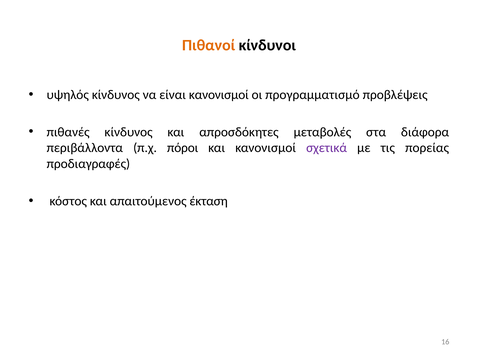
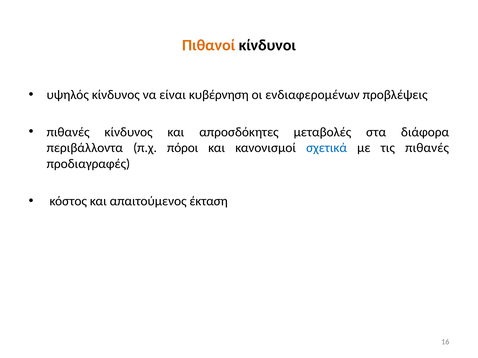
είναι κανονισμοί: κανονισμοί -> κυβέρνηση
προγραμματισμό: προγραμματισμό -> ενδιαφερομένων
σχετικά colour: purple -> blue
τις πορείας: πορείας -> πιθανές
